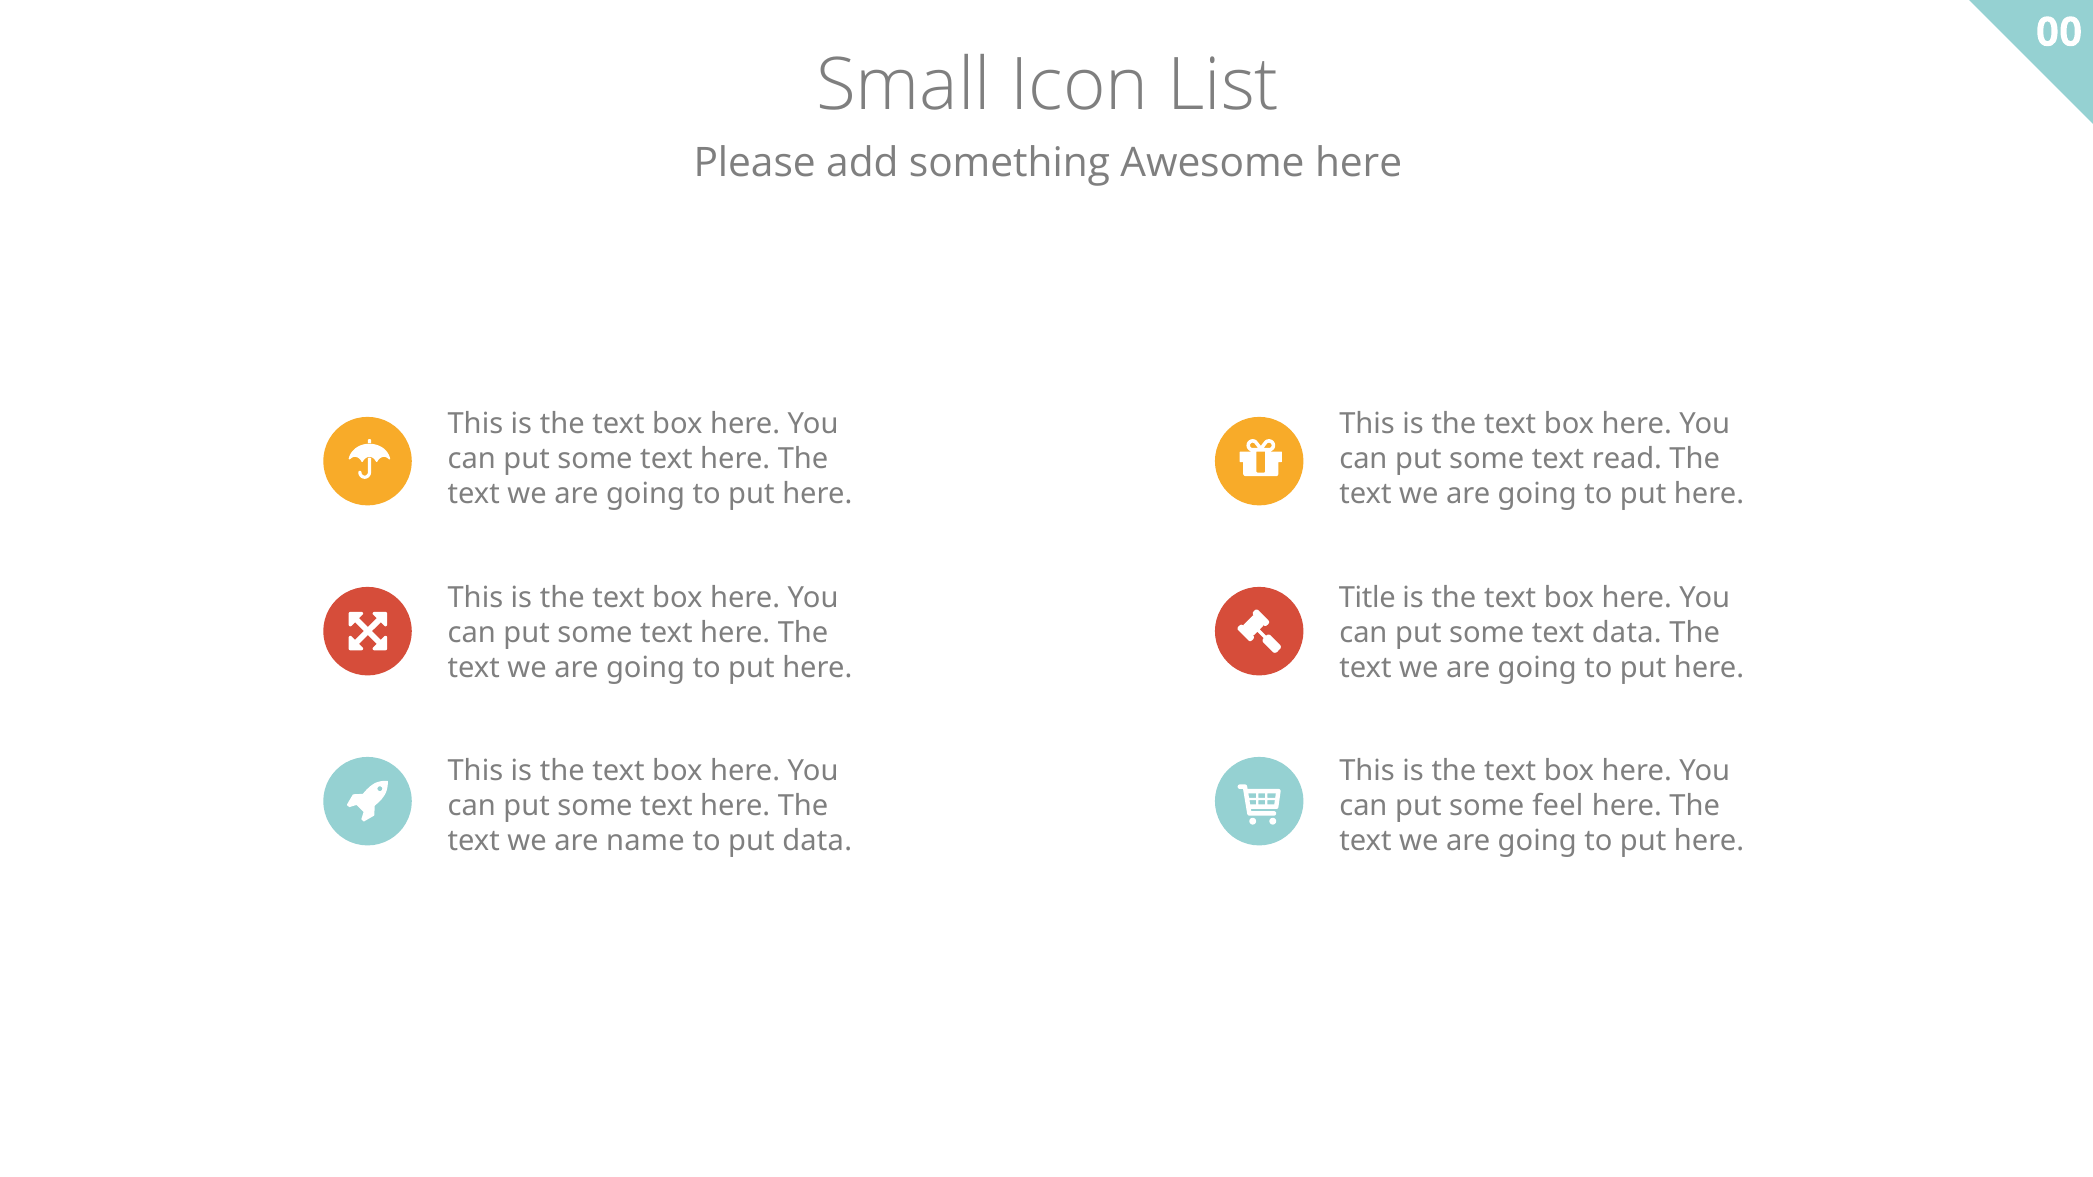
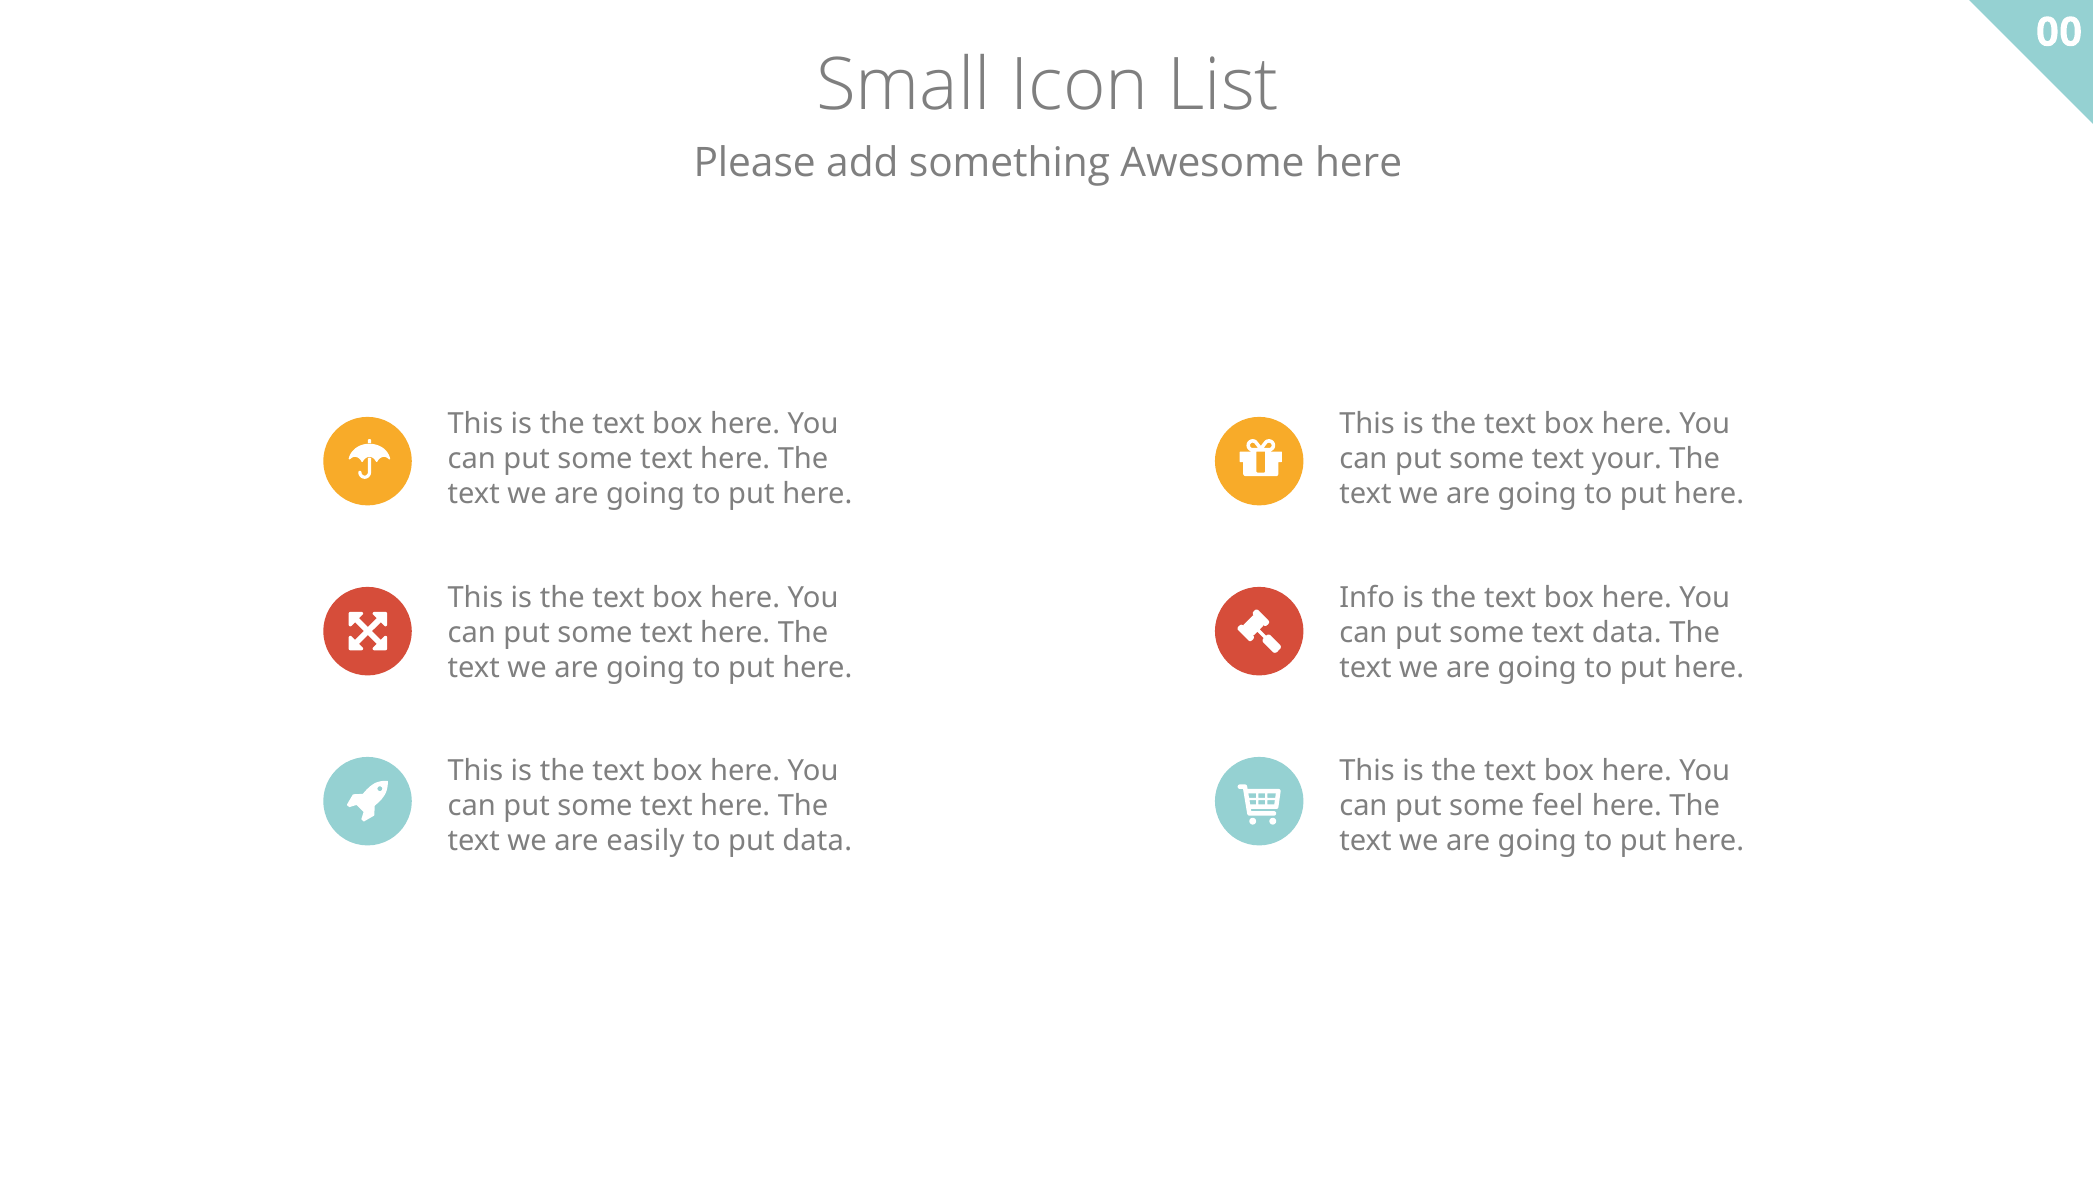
read: read -> your
Title: Title -> Info
name: name -> easily
